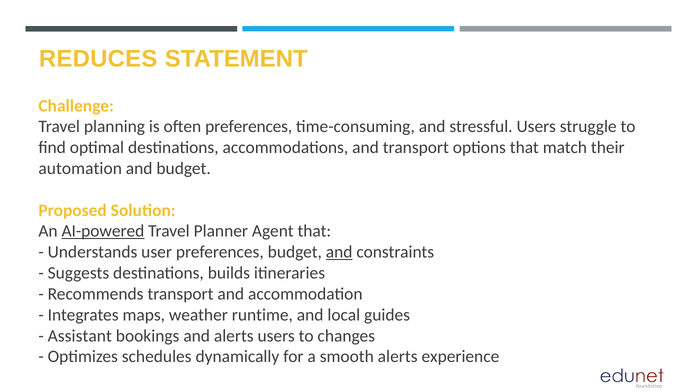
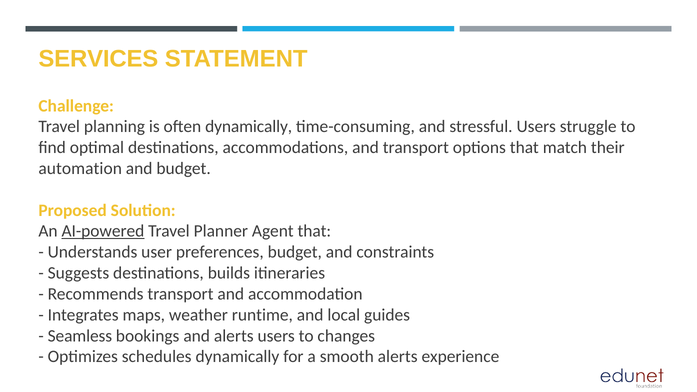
REDUCES: REDUCES -> SERVICES
often preferences: preferences -> dynamically
and at (339, 252) underline: present -> none
Assistant: Assistant -> Seamless
